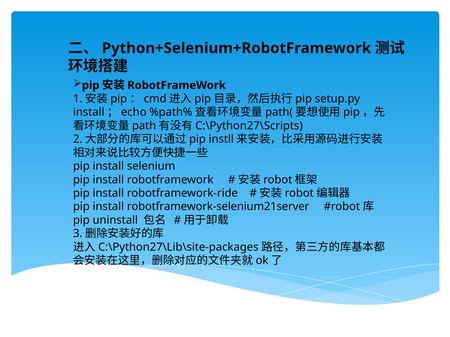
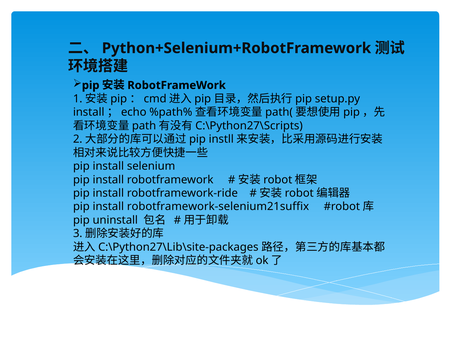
robotframework-selenium21server: robotframework-selenium21server -> robotframework-selenium21suffix
